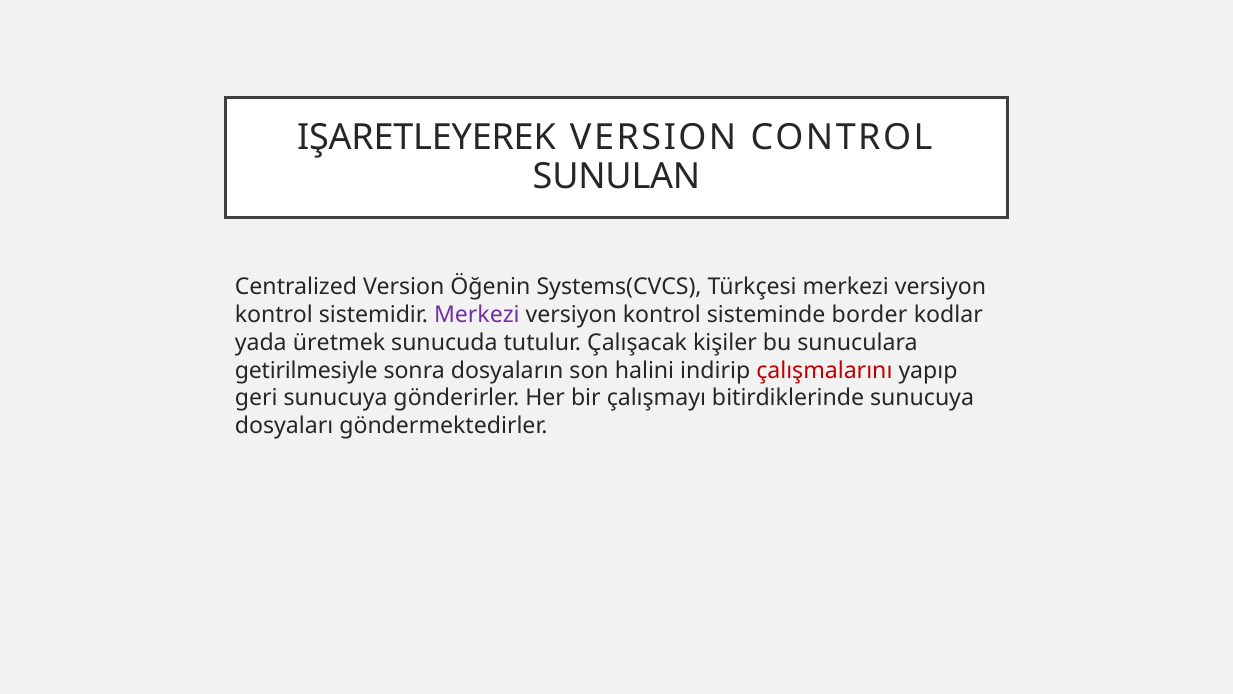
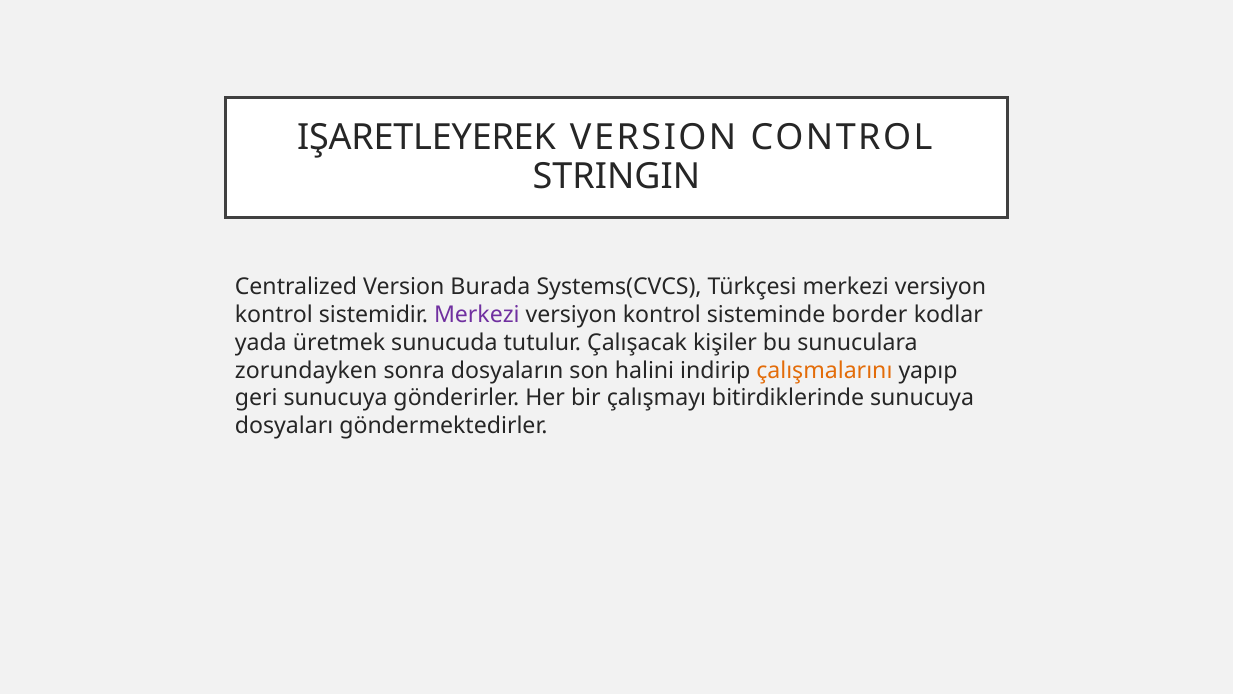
SUNULAN: SUNULAN -> STRINGIN
Öğenin: Öğenin -> Burada
getirilmesiyle: getirilmesiyle -> zorundayken
çalışmalarını colour: red -> orange
